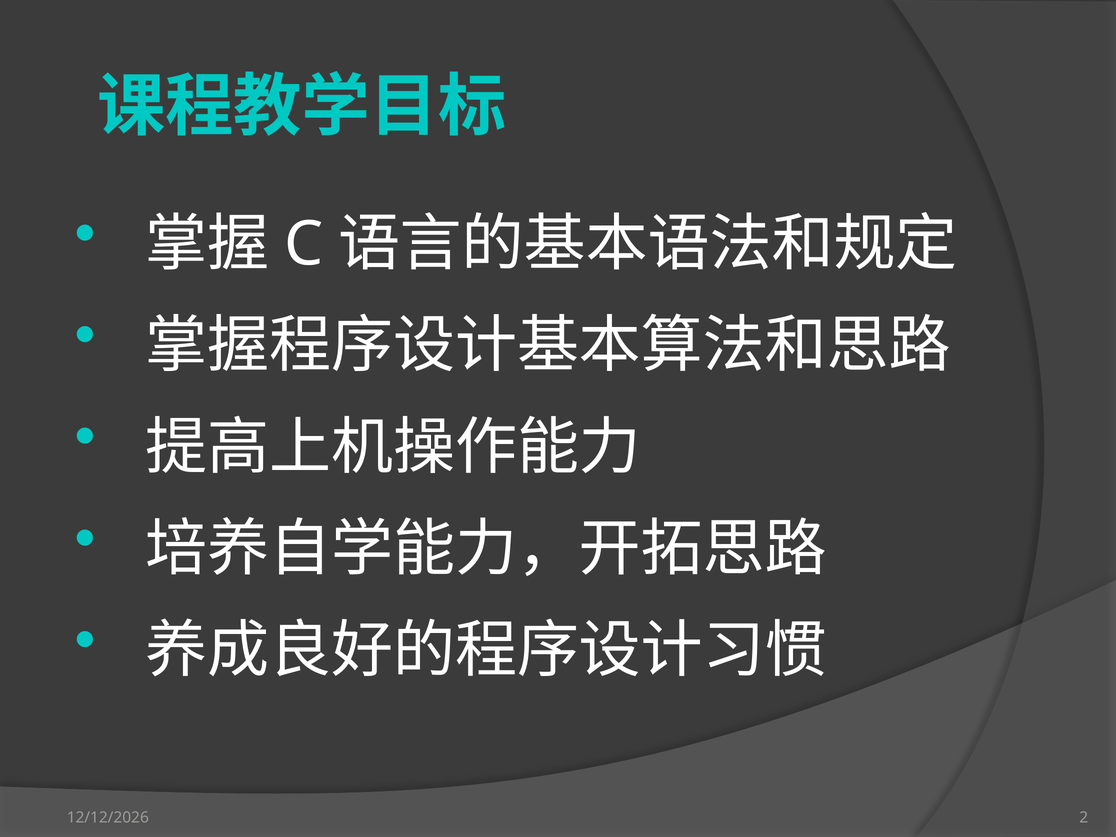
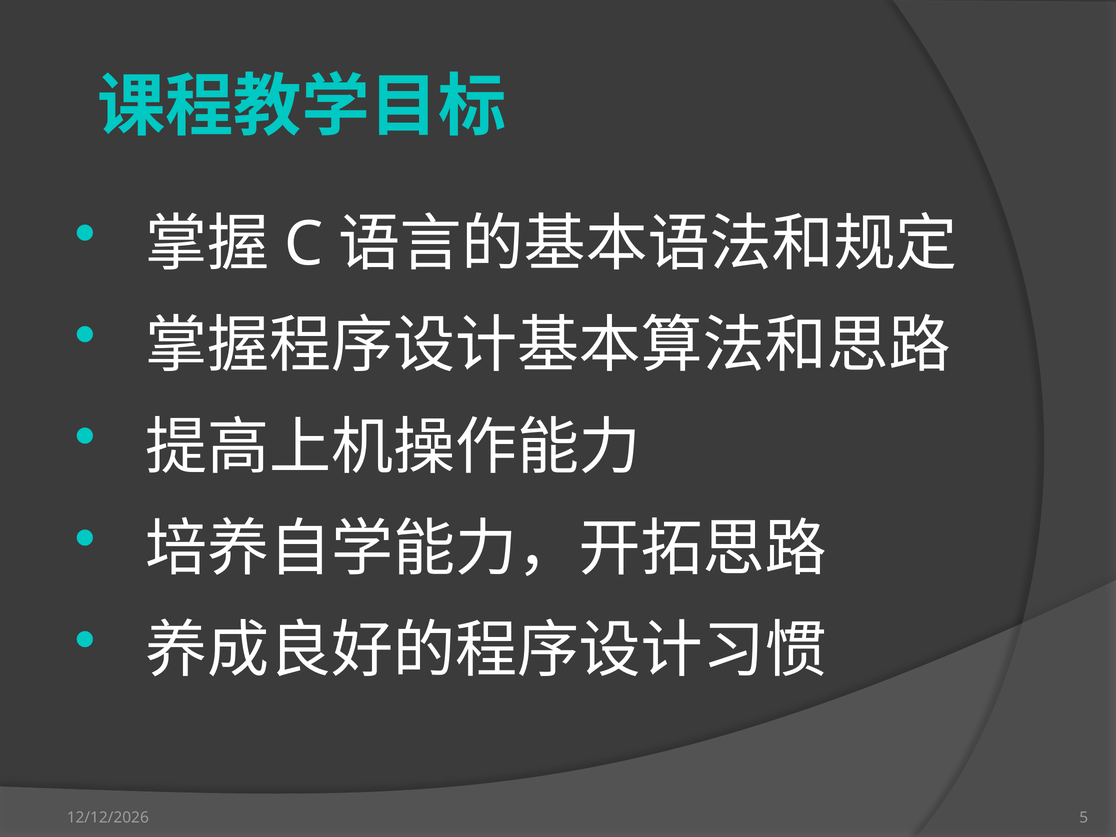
2: 2 -> 5
